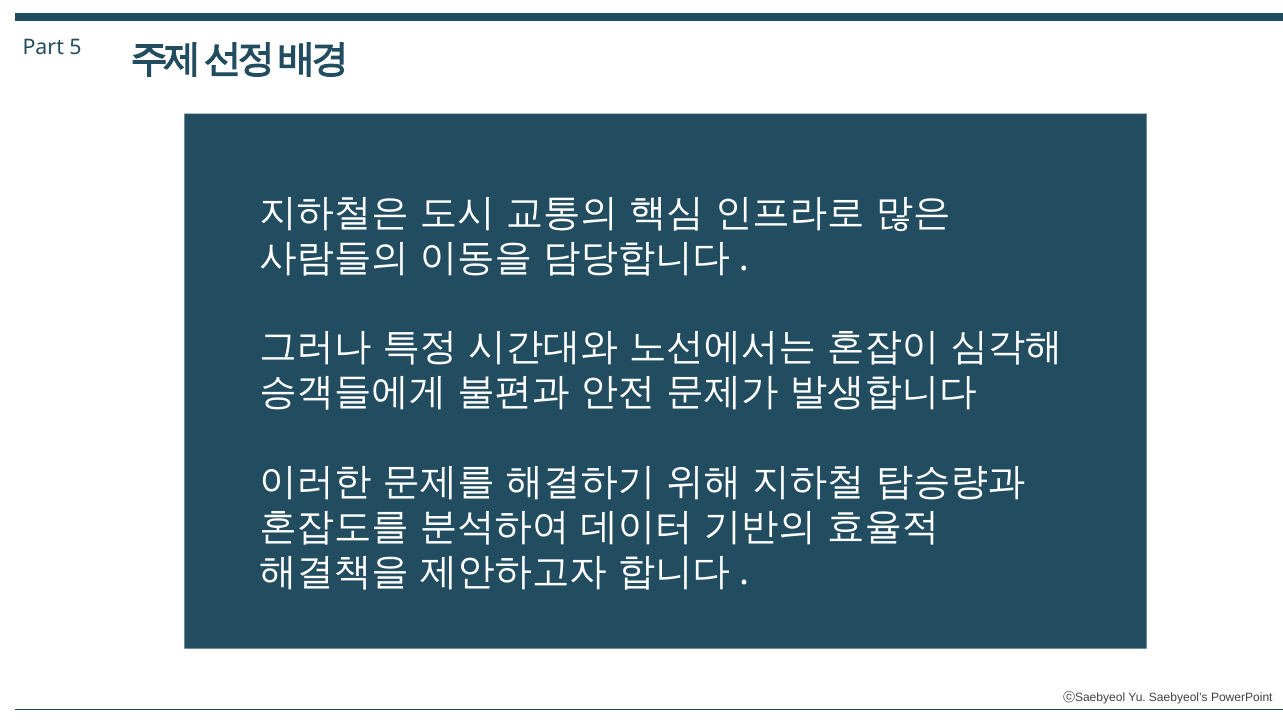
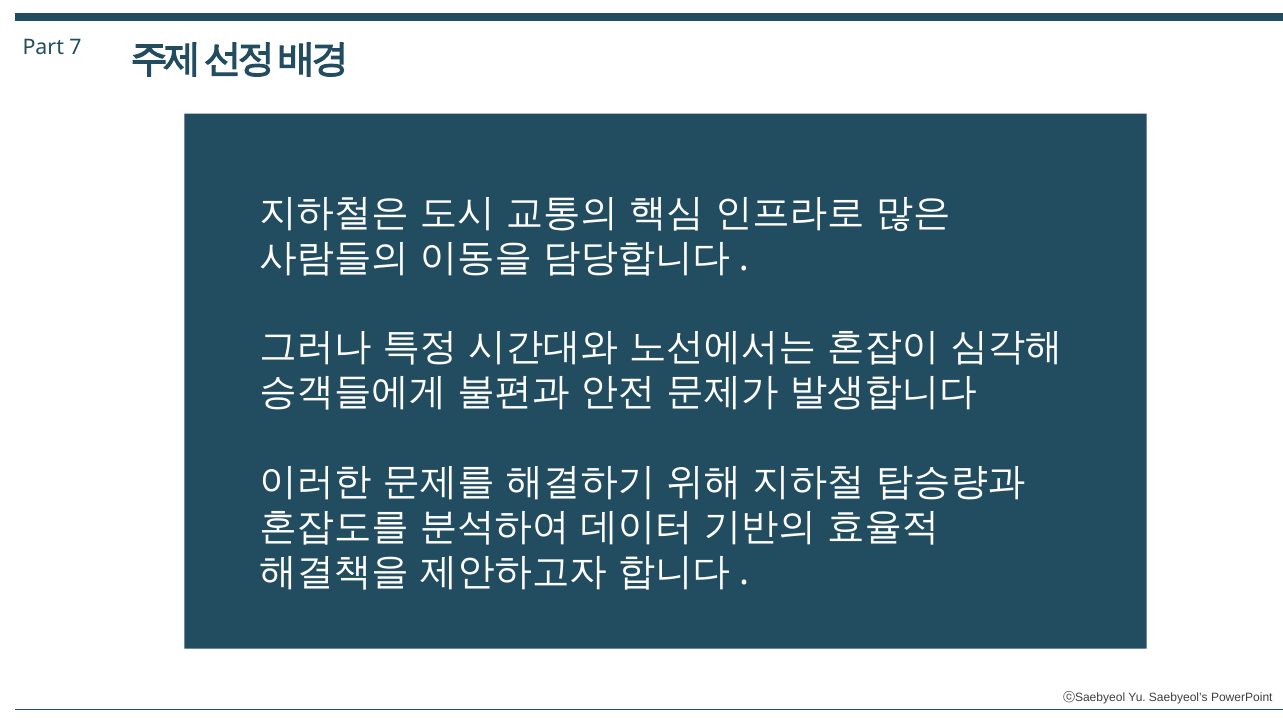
5: 5 -> 7
